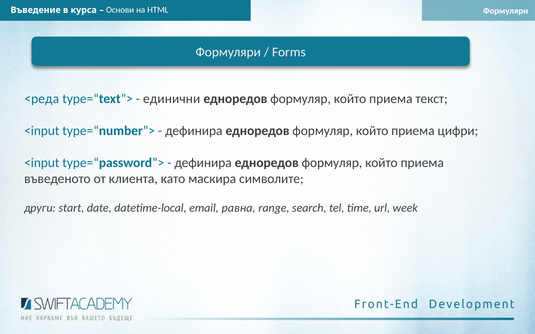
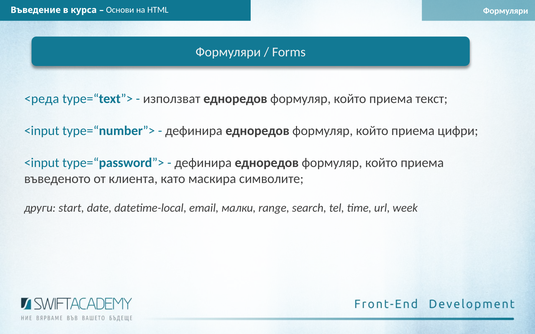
единични: единични -> използват
равна: равна -> малки
